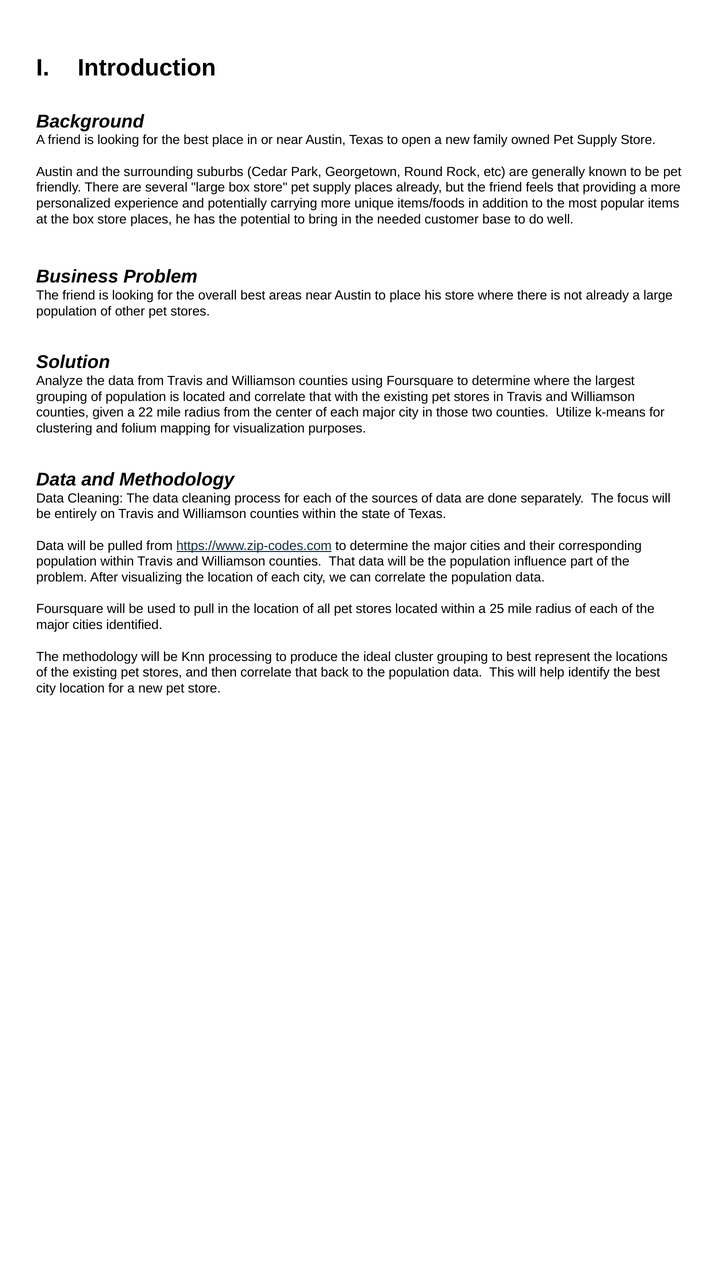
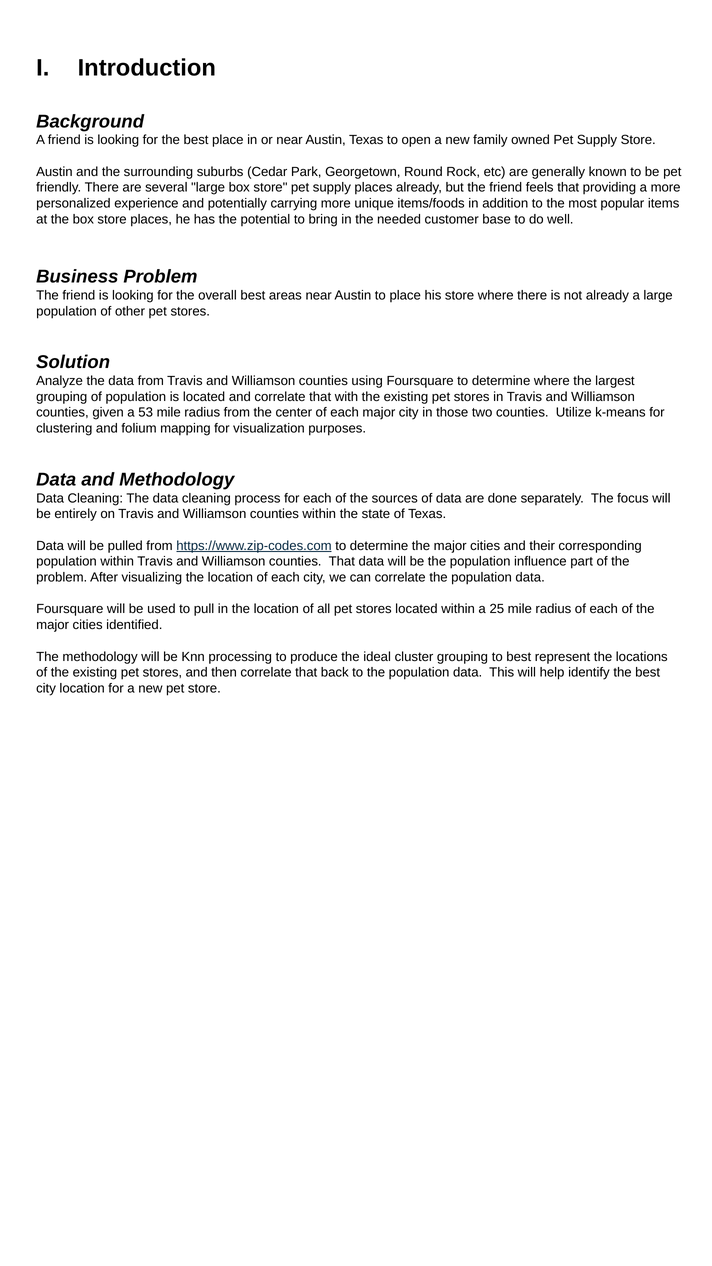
22: 22 -> 53
